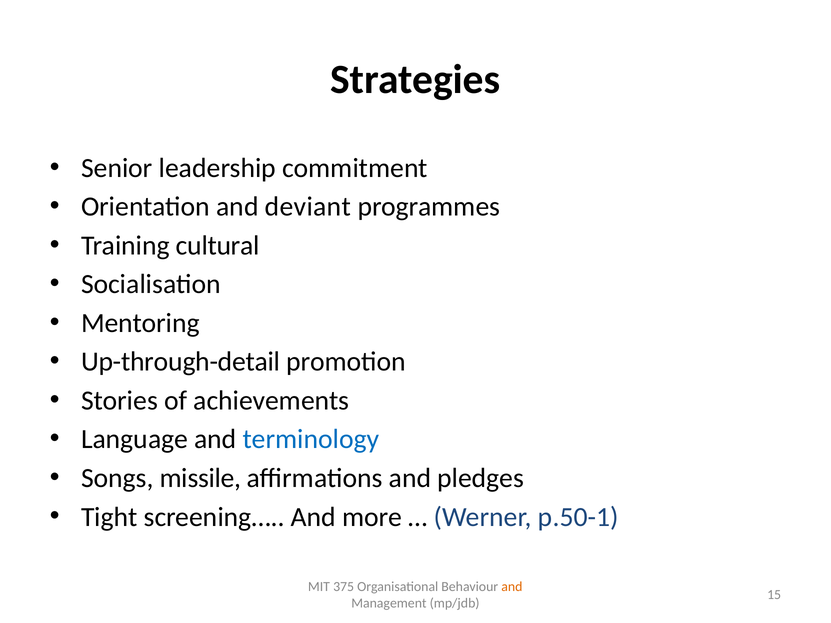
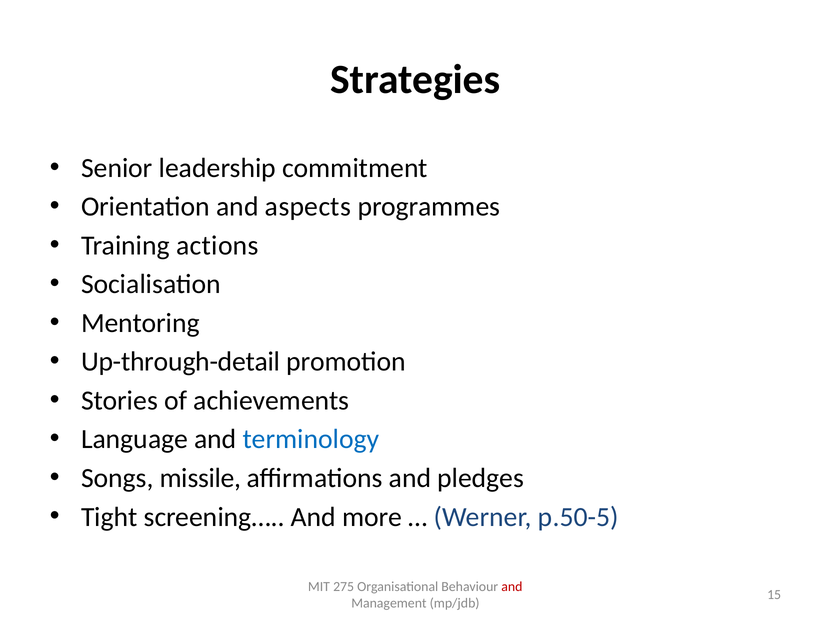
deviant: deviant -> aspects
cultural: cultural -> actions
p.50-1: p.50-1 -> p.50-5
375: 375 -> 275
and at (512, 587) colour: orange -> red
